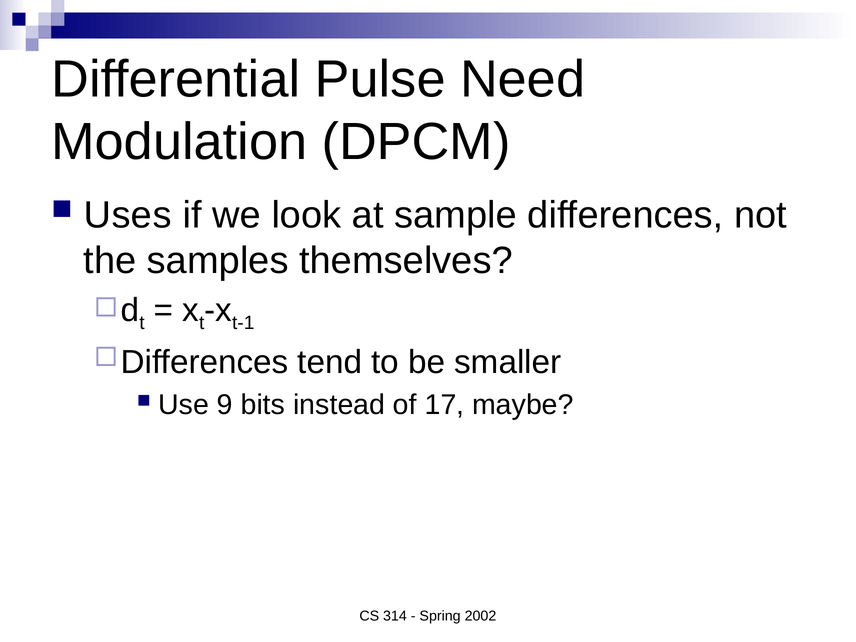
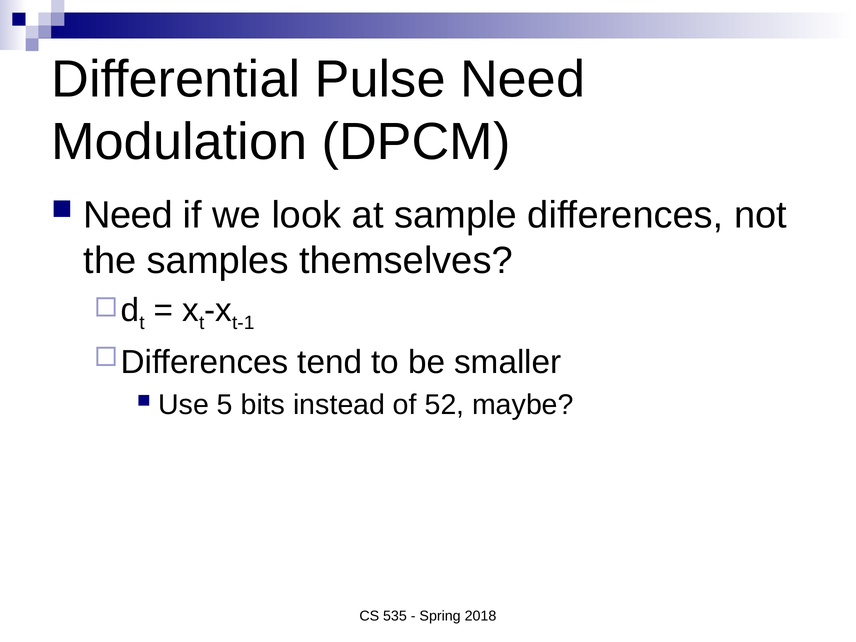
Uses at (128, 215): Uses -> Need
9: 9 -> 5
17: 17 -> 52
314: 314 -> 535
2002: 2002 -> 2018
